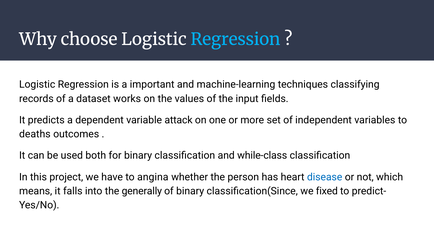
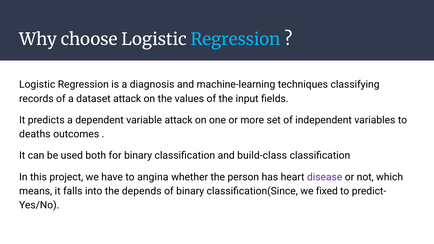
important: important -> diagnosis
dataset works: works -> attack
while-class: while-class -> build-class
disease colour: blue -> purple
generally: generally -> depends
